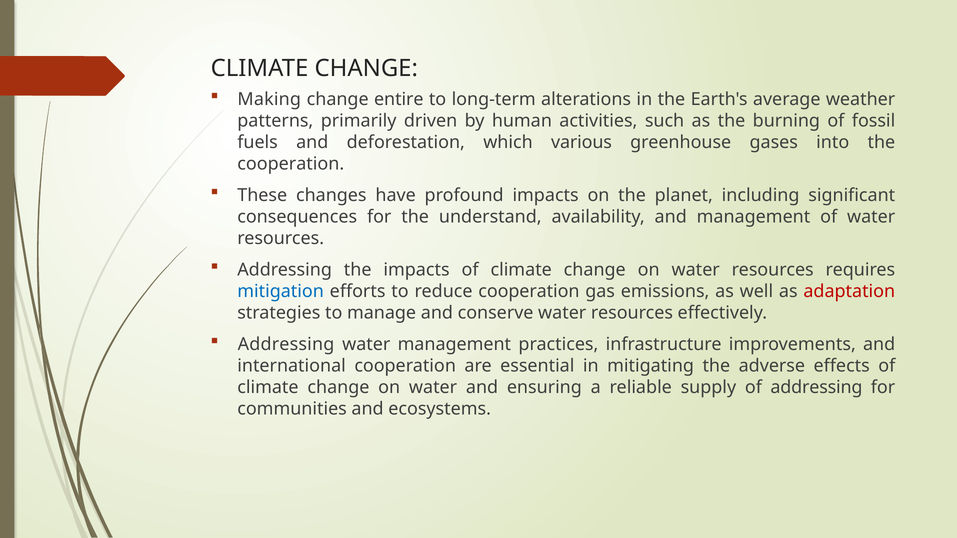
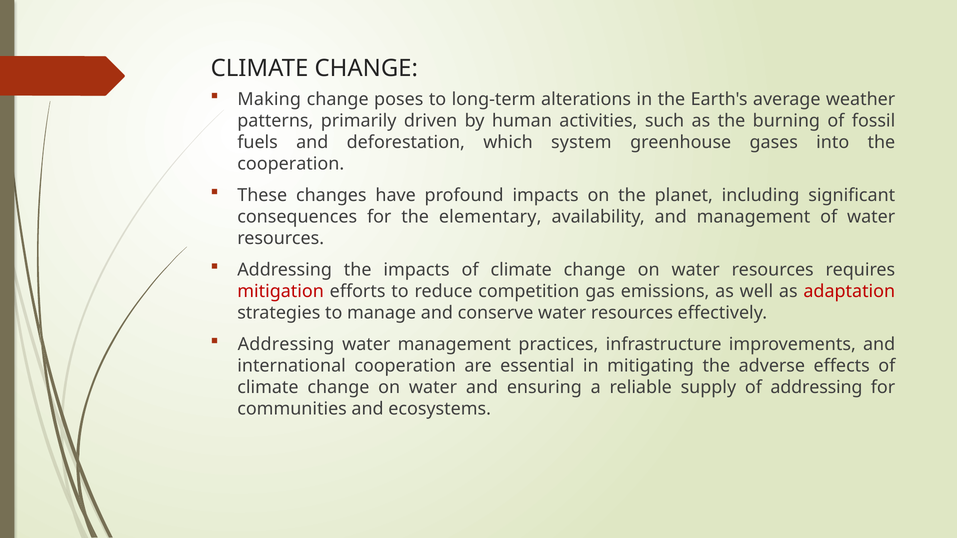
entire: entire -> poses
various: various -> system
understand: understand -> elementary
mitigation colour: blue -> red
reduce cooperation: cooperation -> competition
